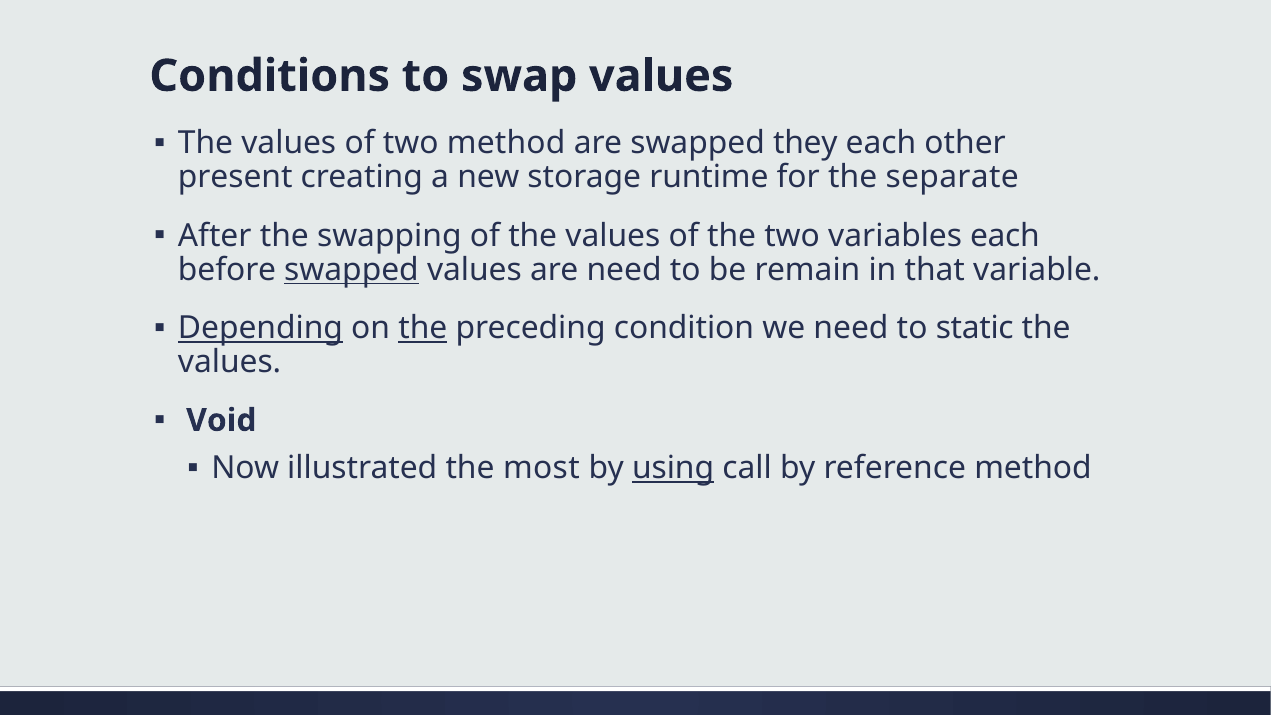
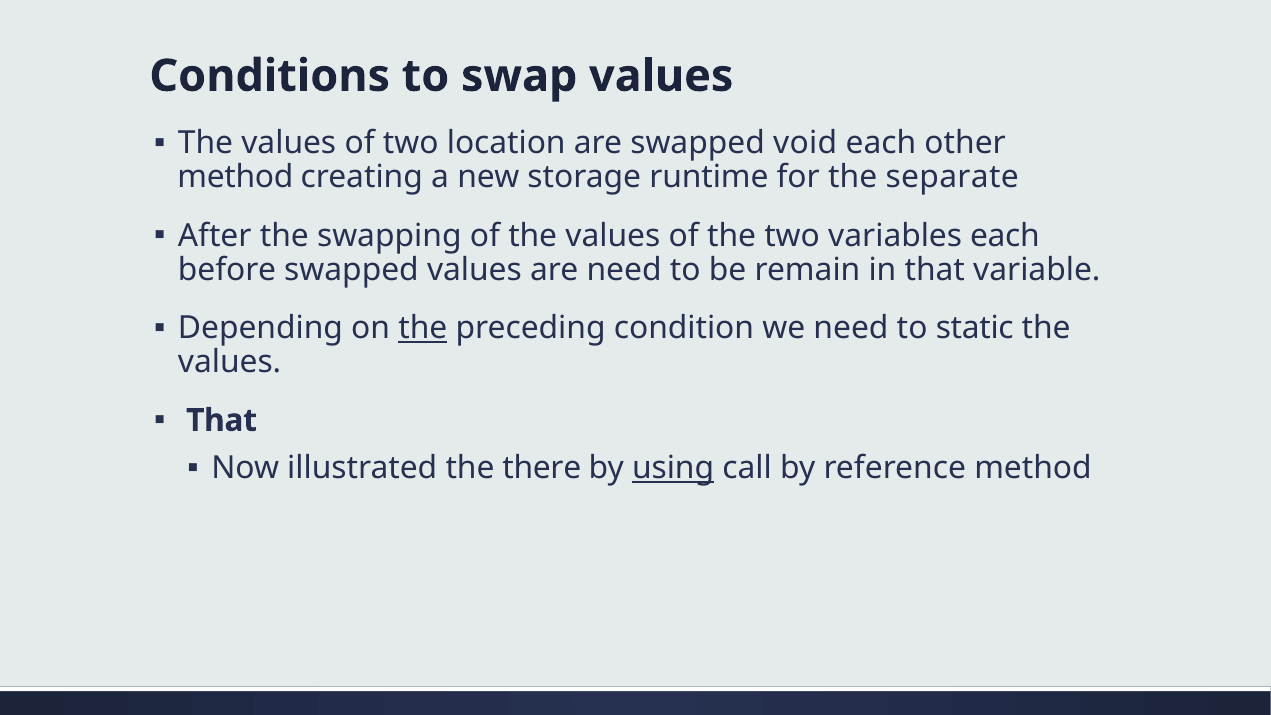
two method: method -> location
they: they -> void
present at (235, 177): present -> method
swapped at (352, 270) underline: present -> none
Depending underline: present -> none
Void at (221, 420): Void -> That
most: most -> there
